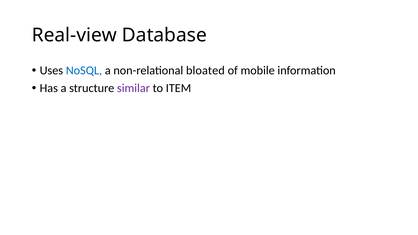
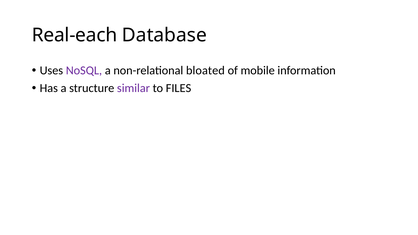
Real-view: Real-view -> Real-each
NoSQL colour: blue -> purple
ITEM: ITEM -> FILES
